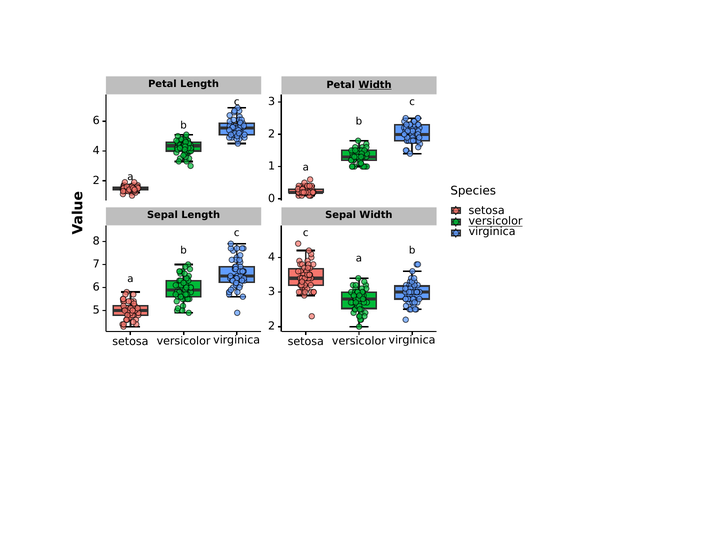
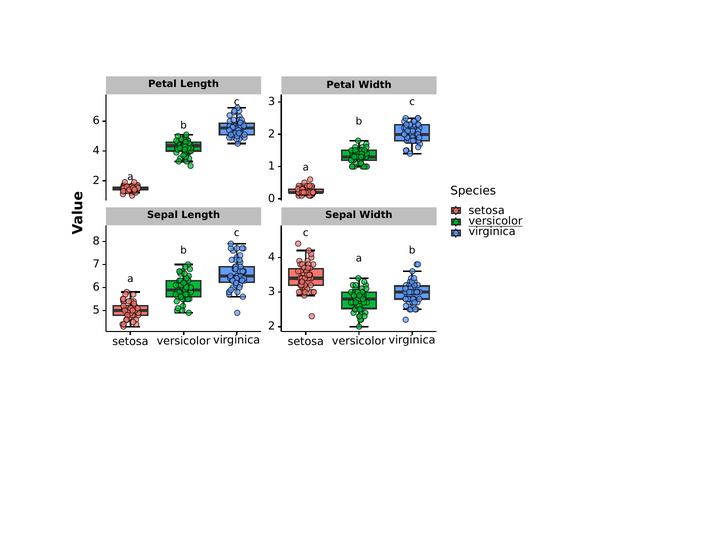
Width at (375, 85) underline: present -> none
